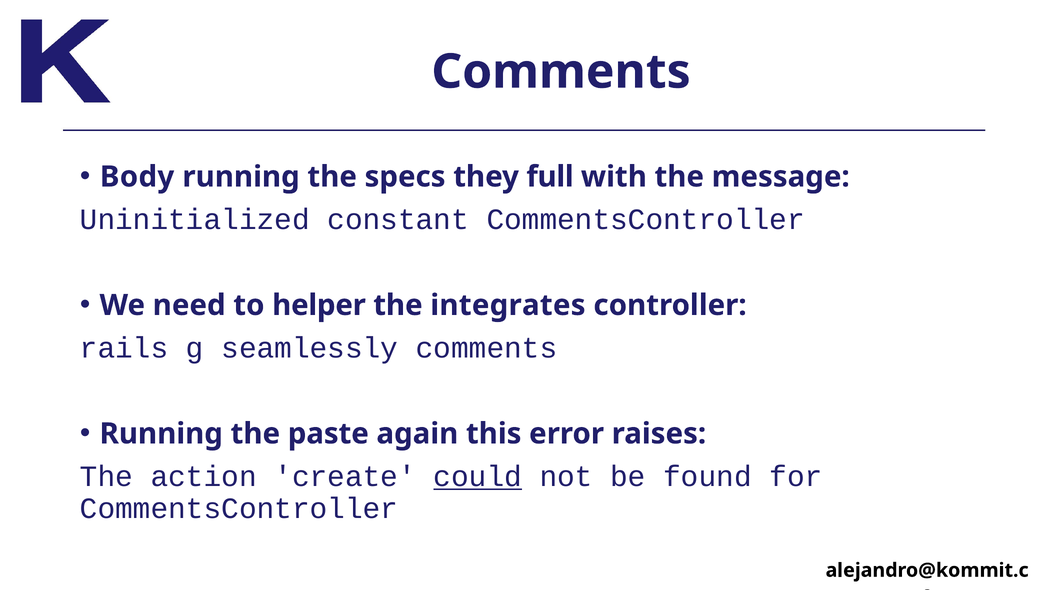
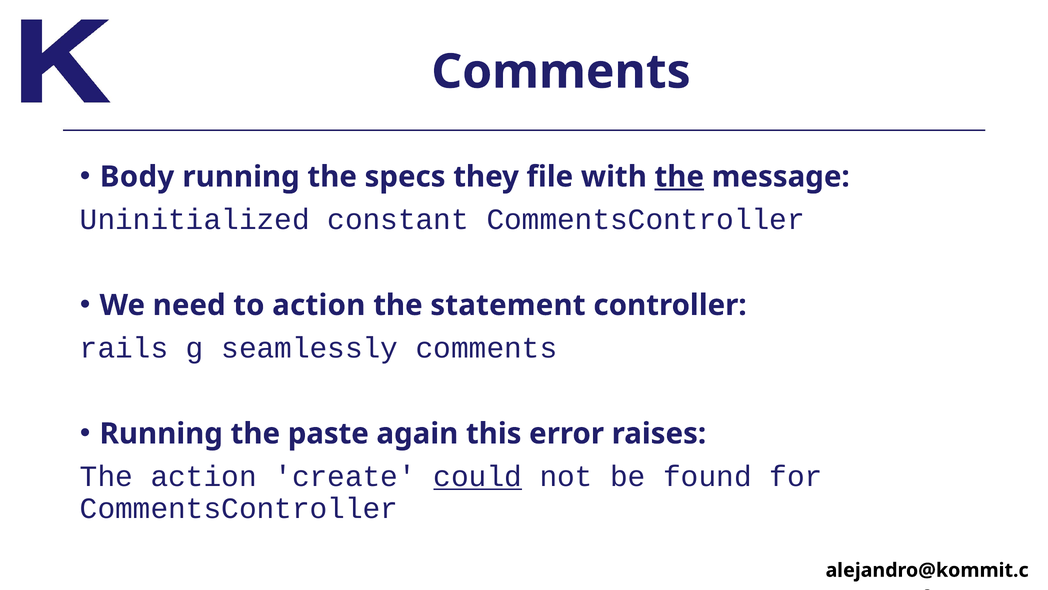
full: full -> file
the at (679, 177) underline: none -> present
to helper: helper -> action
integrates: integrates -> statement
